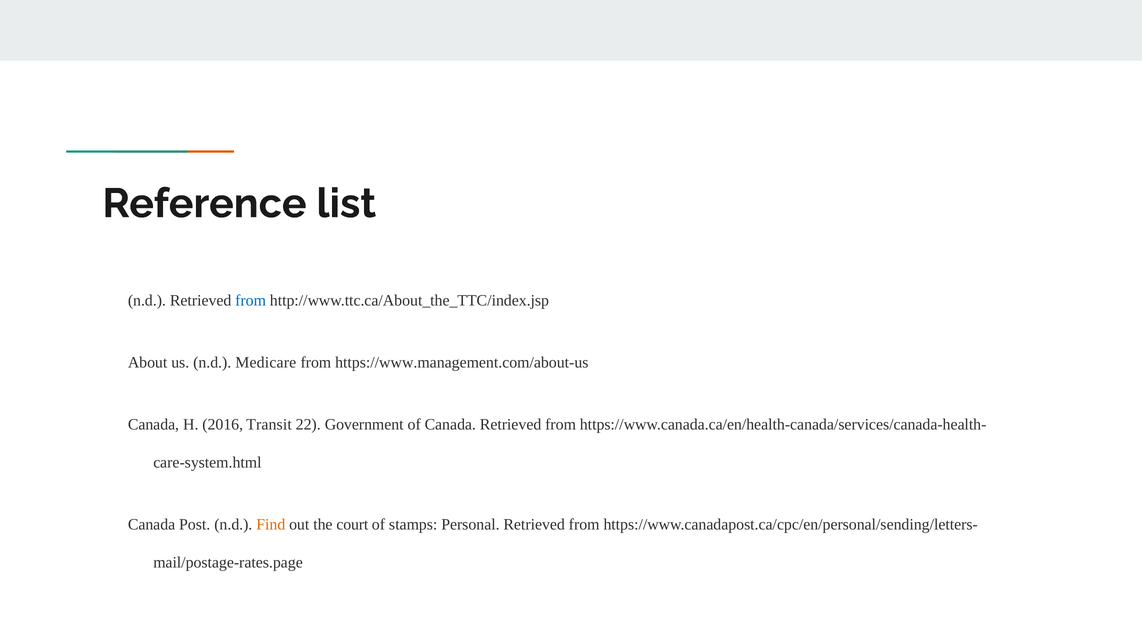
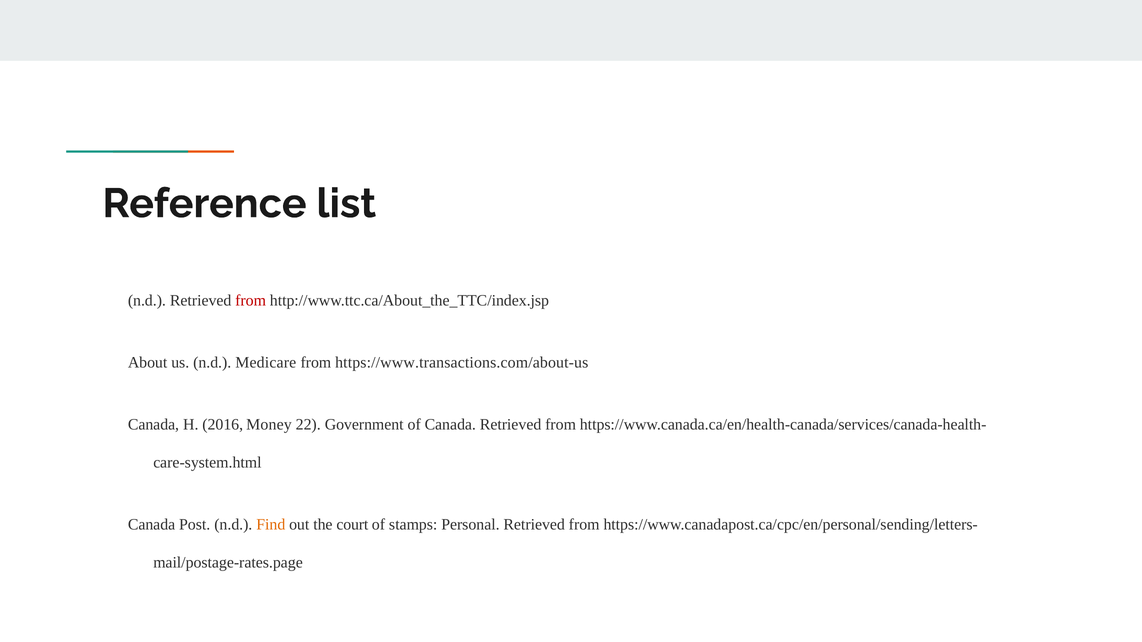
from at (251, 301) colour: blue -> red
https://www.management.com/about-us: https://www.management.com/about-us -> https://www.transactions.com/about-us
Transit: Transit -> Money
